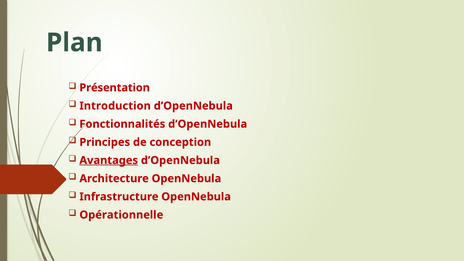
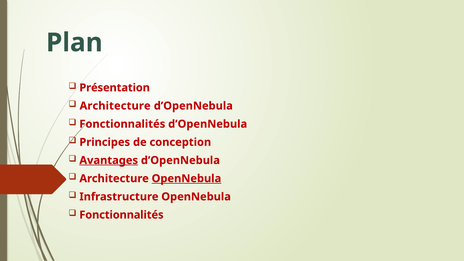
Introduction at (115, 106): Introduction -> Architecture
OpenNebula at (186, 179) underline: none -> present
Opérationnelle at (121, 215): Opérationnelle -> Fonctionnalités
